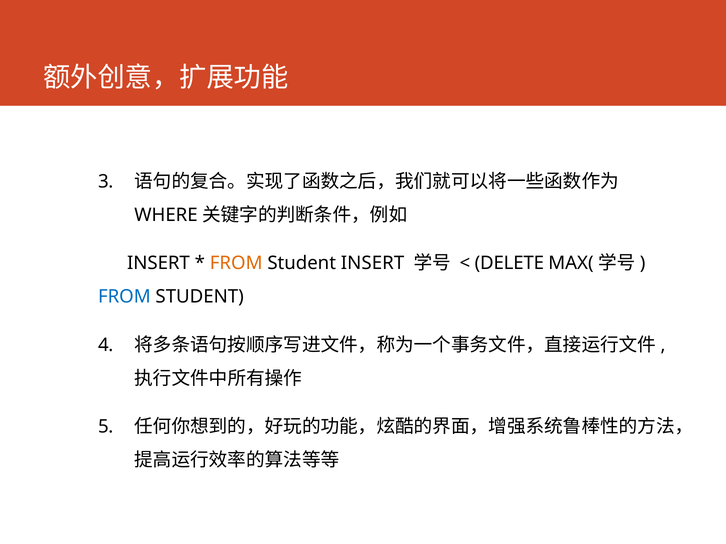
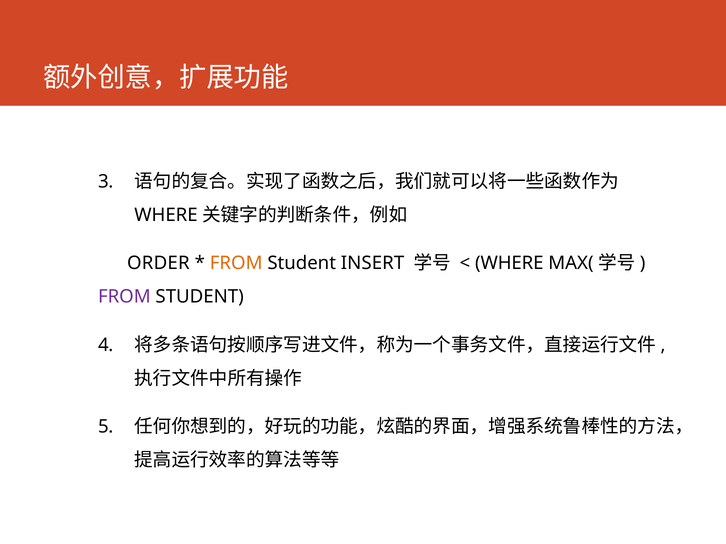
INSERT at (158, 264): INSERT -> ORDER
DELETE: DELETE -> WHERE
FROM at (124, 297) colour: blue -> purple
